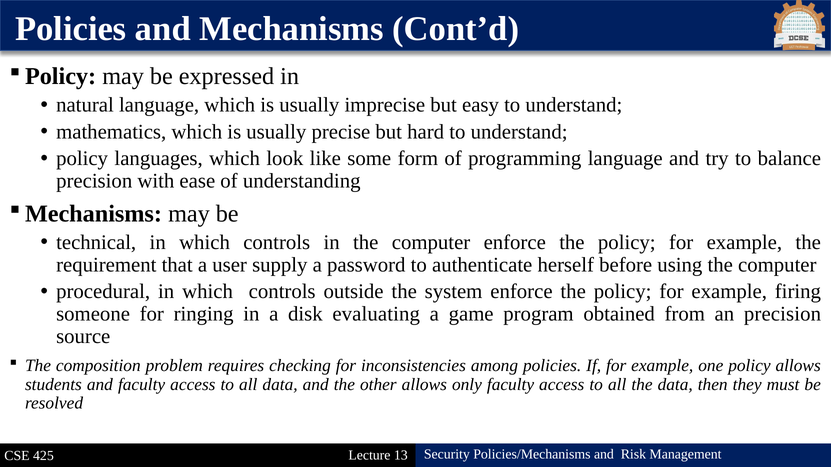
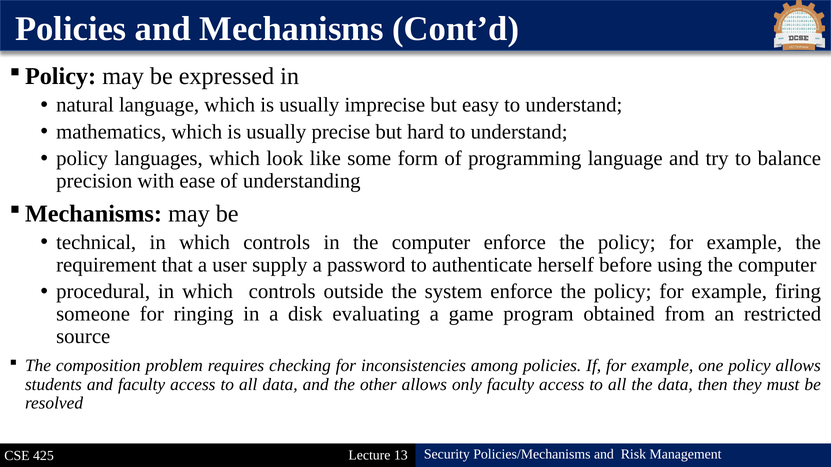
an precision: precision -> restricted
